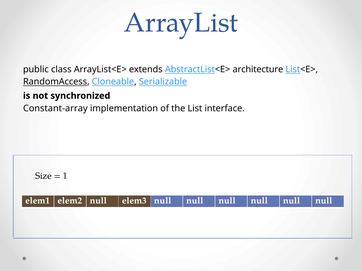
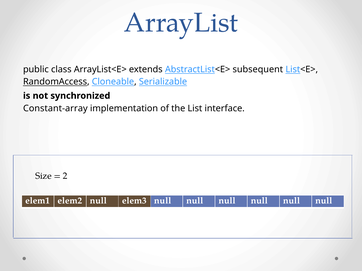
architecture: architecture -> subsequent
1: 1 -> 2
